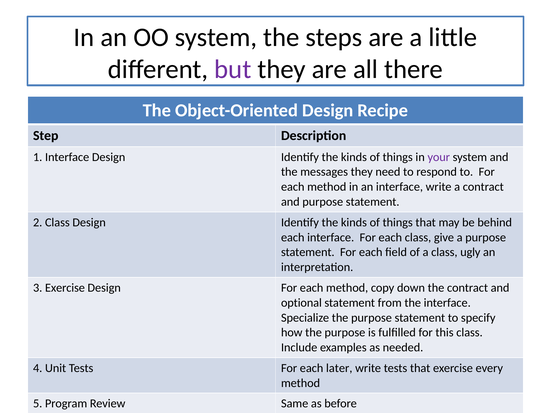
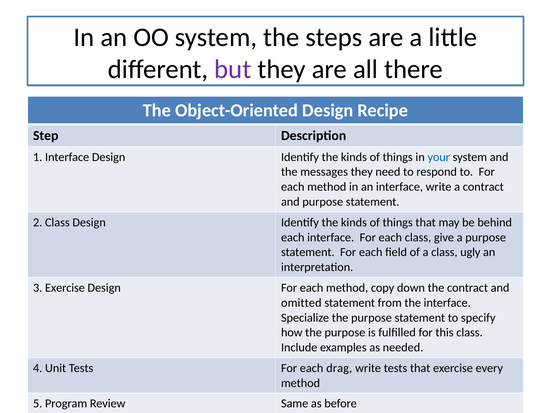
your colour: purple -> blue
optional: optional -> omitted
later: later -> drag
